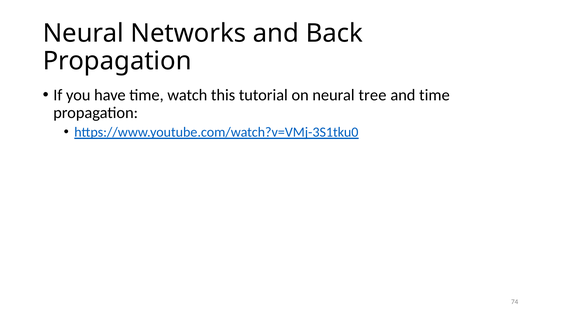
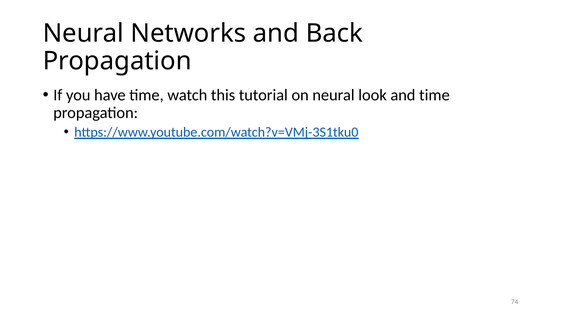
tree: tree -> look
